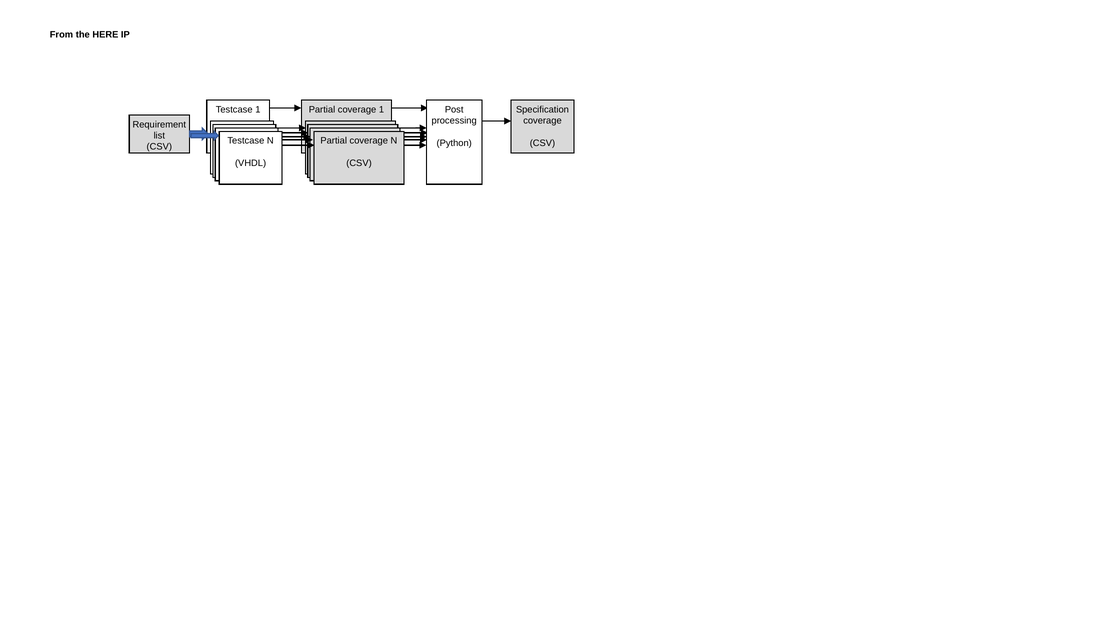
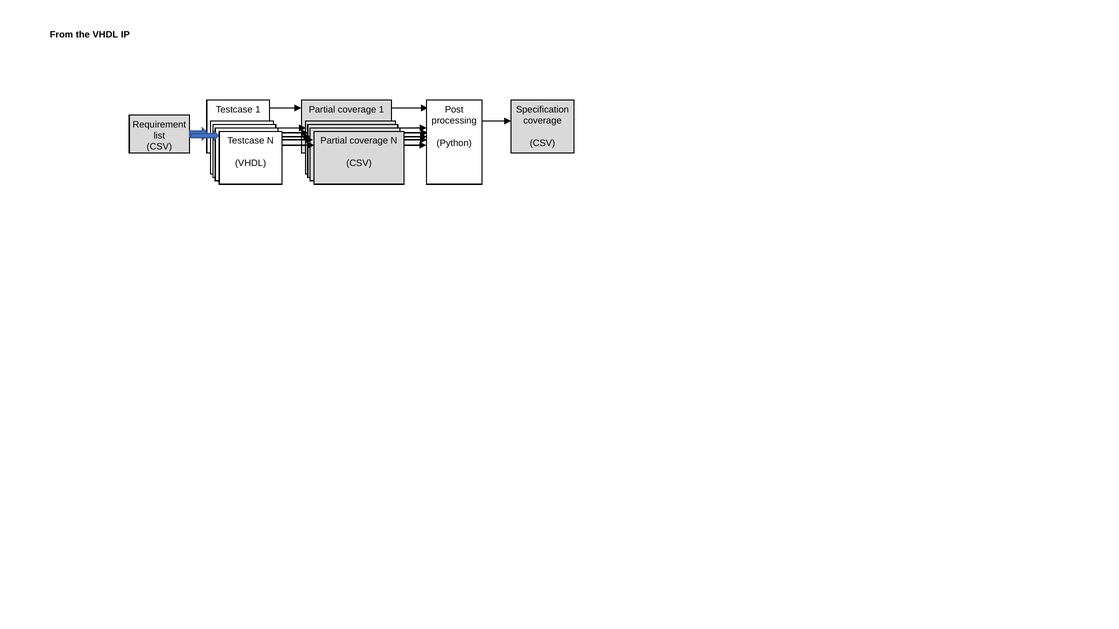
the HERE: HERE -> VHDL
